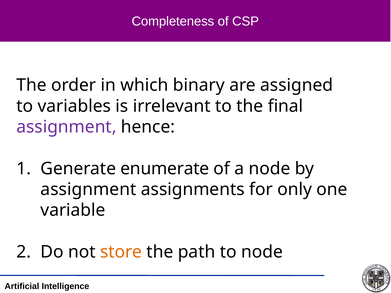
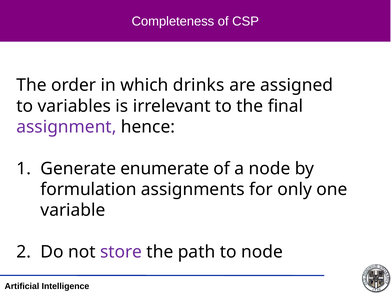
binary: binary -> drinks
assignment at (88, 190): assignment -> formulation
store colour: orange -> purple
